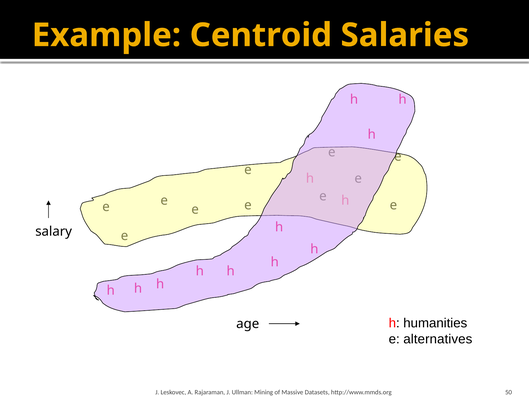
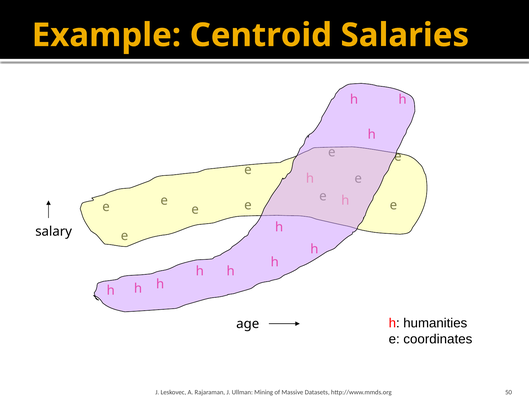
alternatives: alternatives -> coordinates
